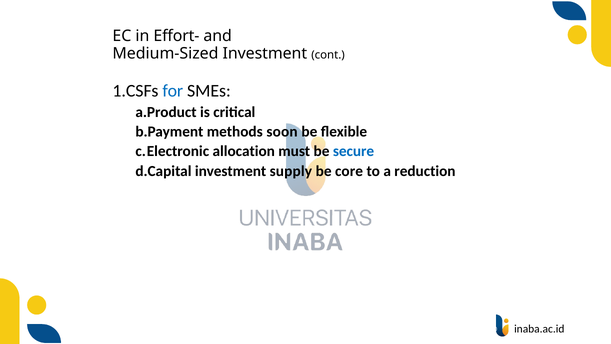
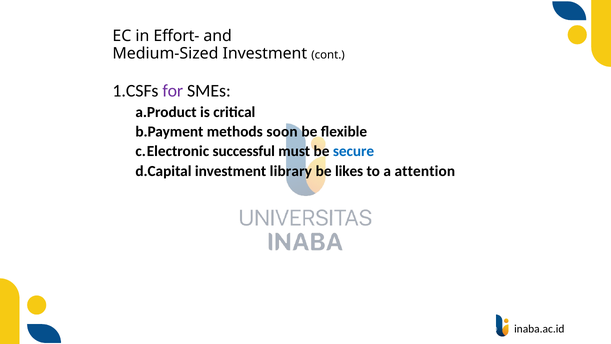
for colour: blue -> purple
allocation: allocation -> successful
supply: supply -> library
core: core -> likes
reduction: reduction -> attention
